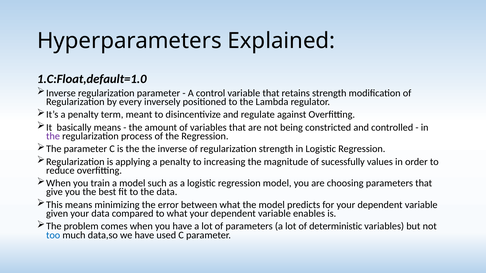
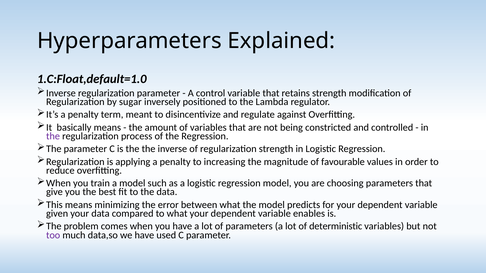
every: every -> sugar
sucessfully: sucessfully -> favourable
too colour: blue -> purple
